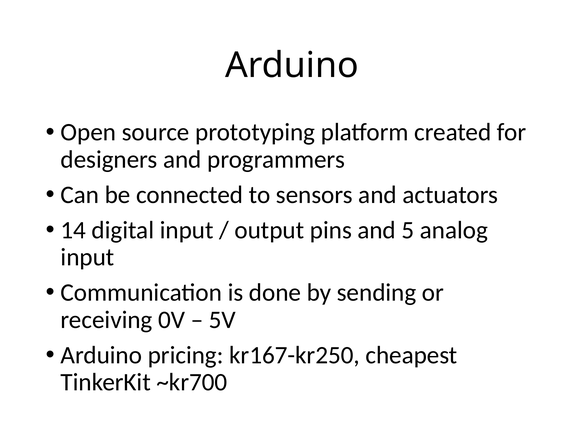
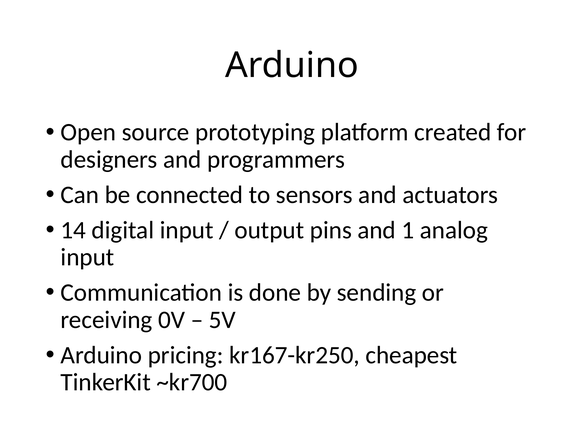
5: 5 -> 1
